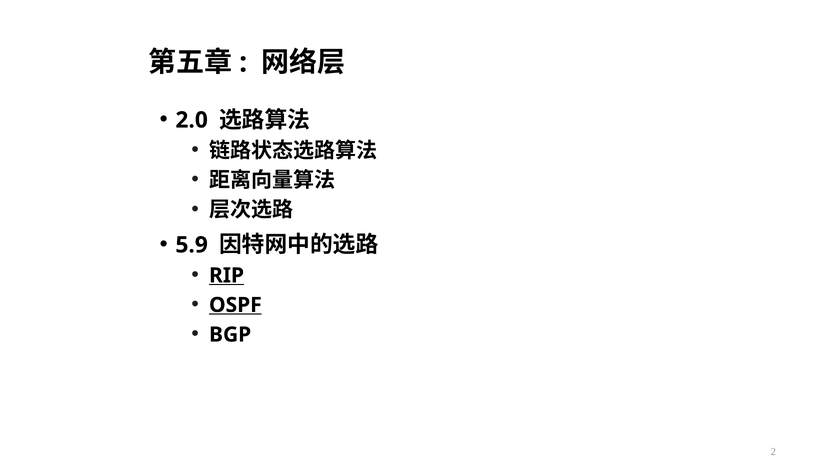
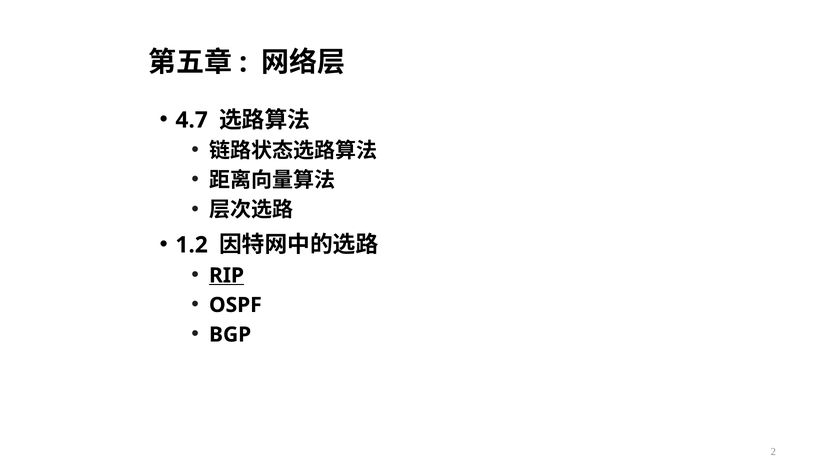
2.0: 2.0 -> 4.7
5.9: 5.9 -> 1.2
OSPF underline: present -> none
